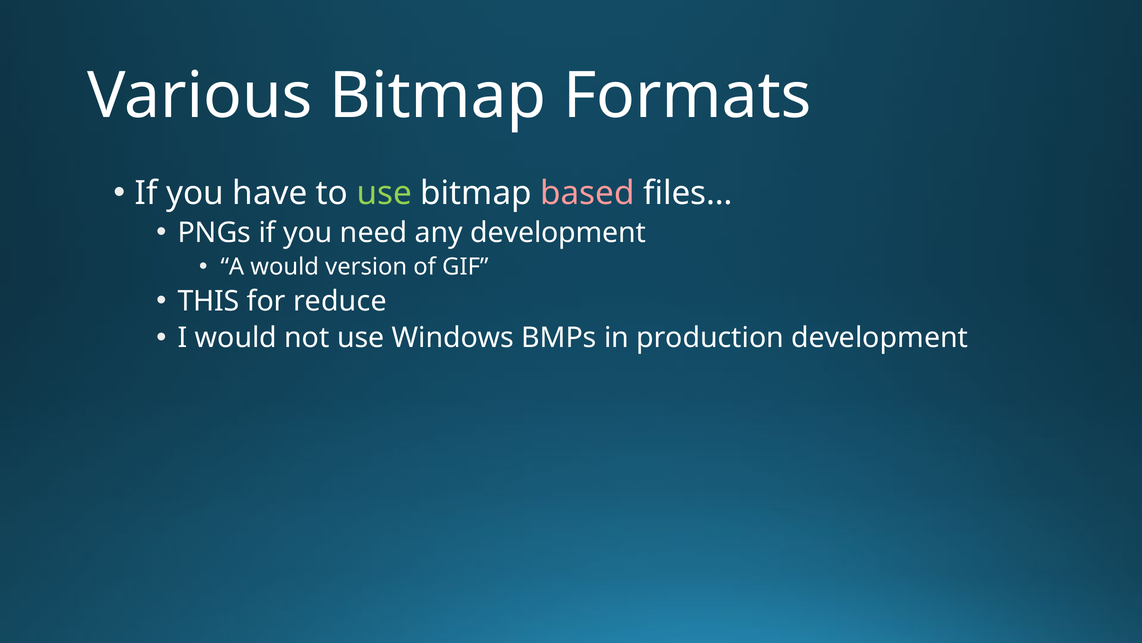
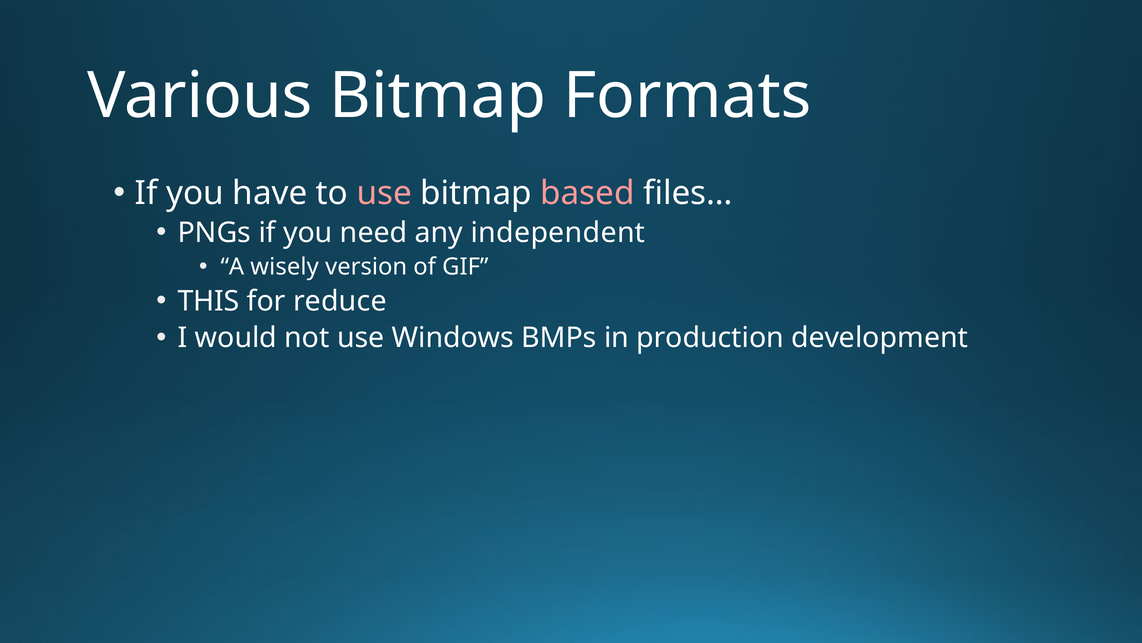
use at (384, 193) colour: light green -> pink
any development: development -> independent
A would: would -> wisely
